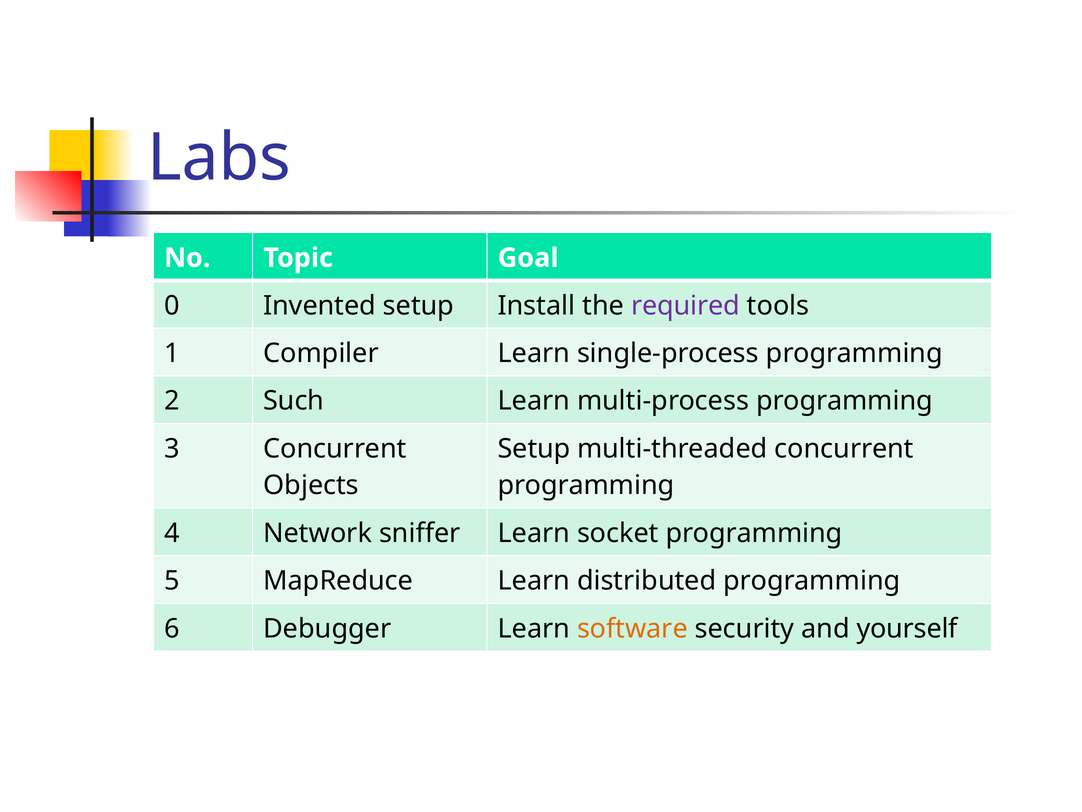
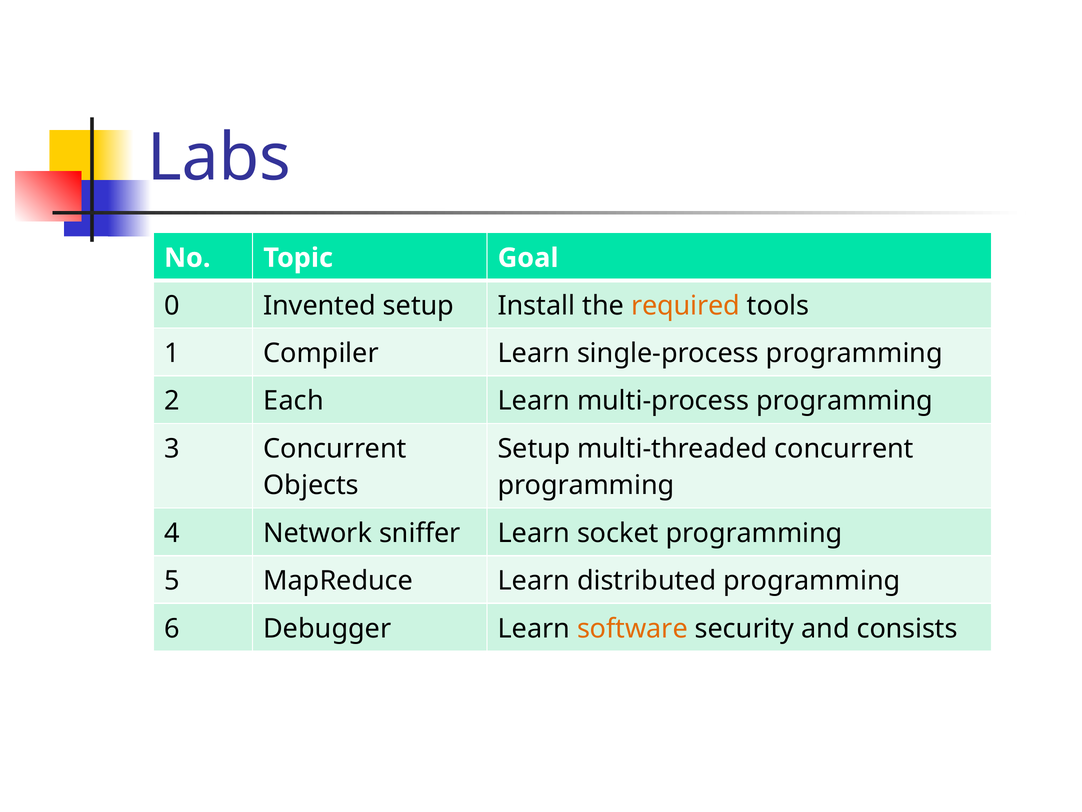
required colour: purple -> orange
Such: Such -> Each
yourself: yourself -> consists
